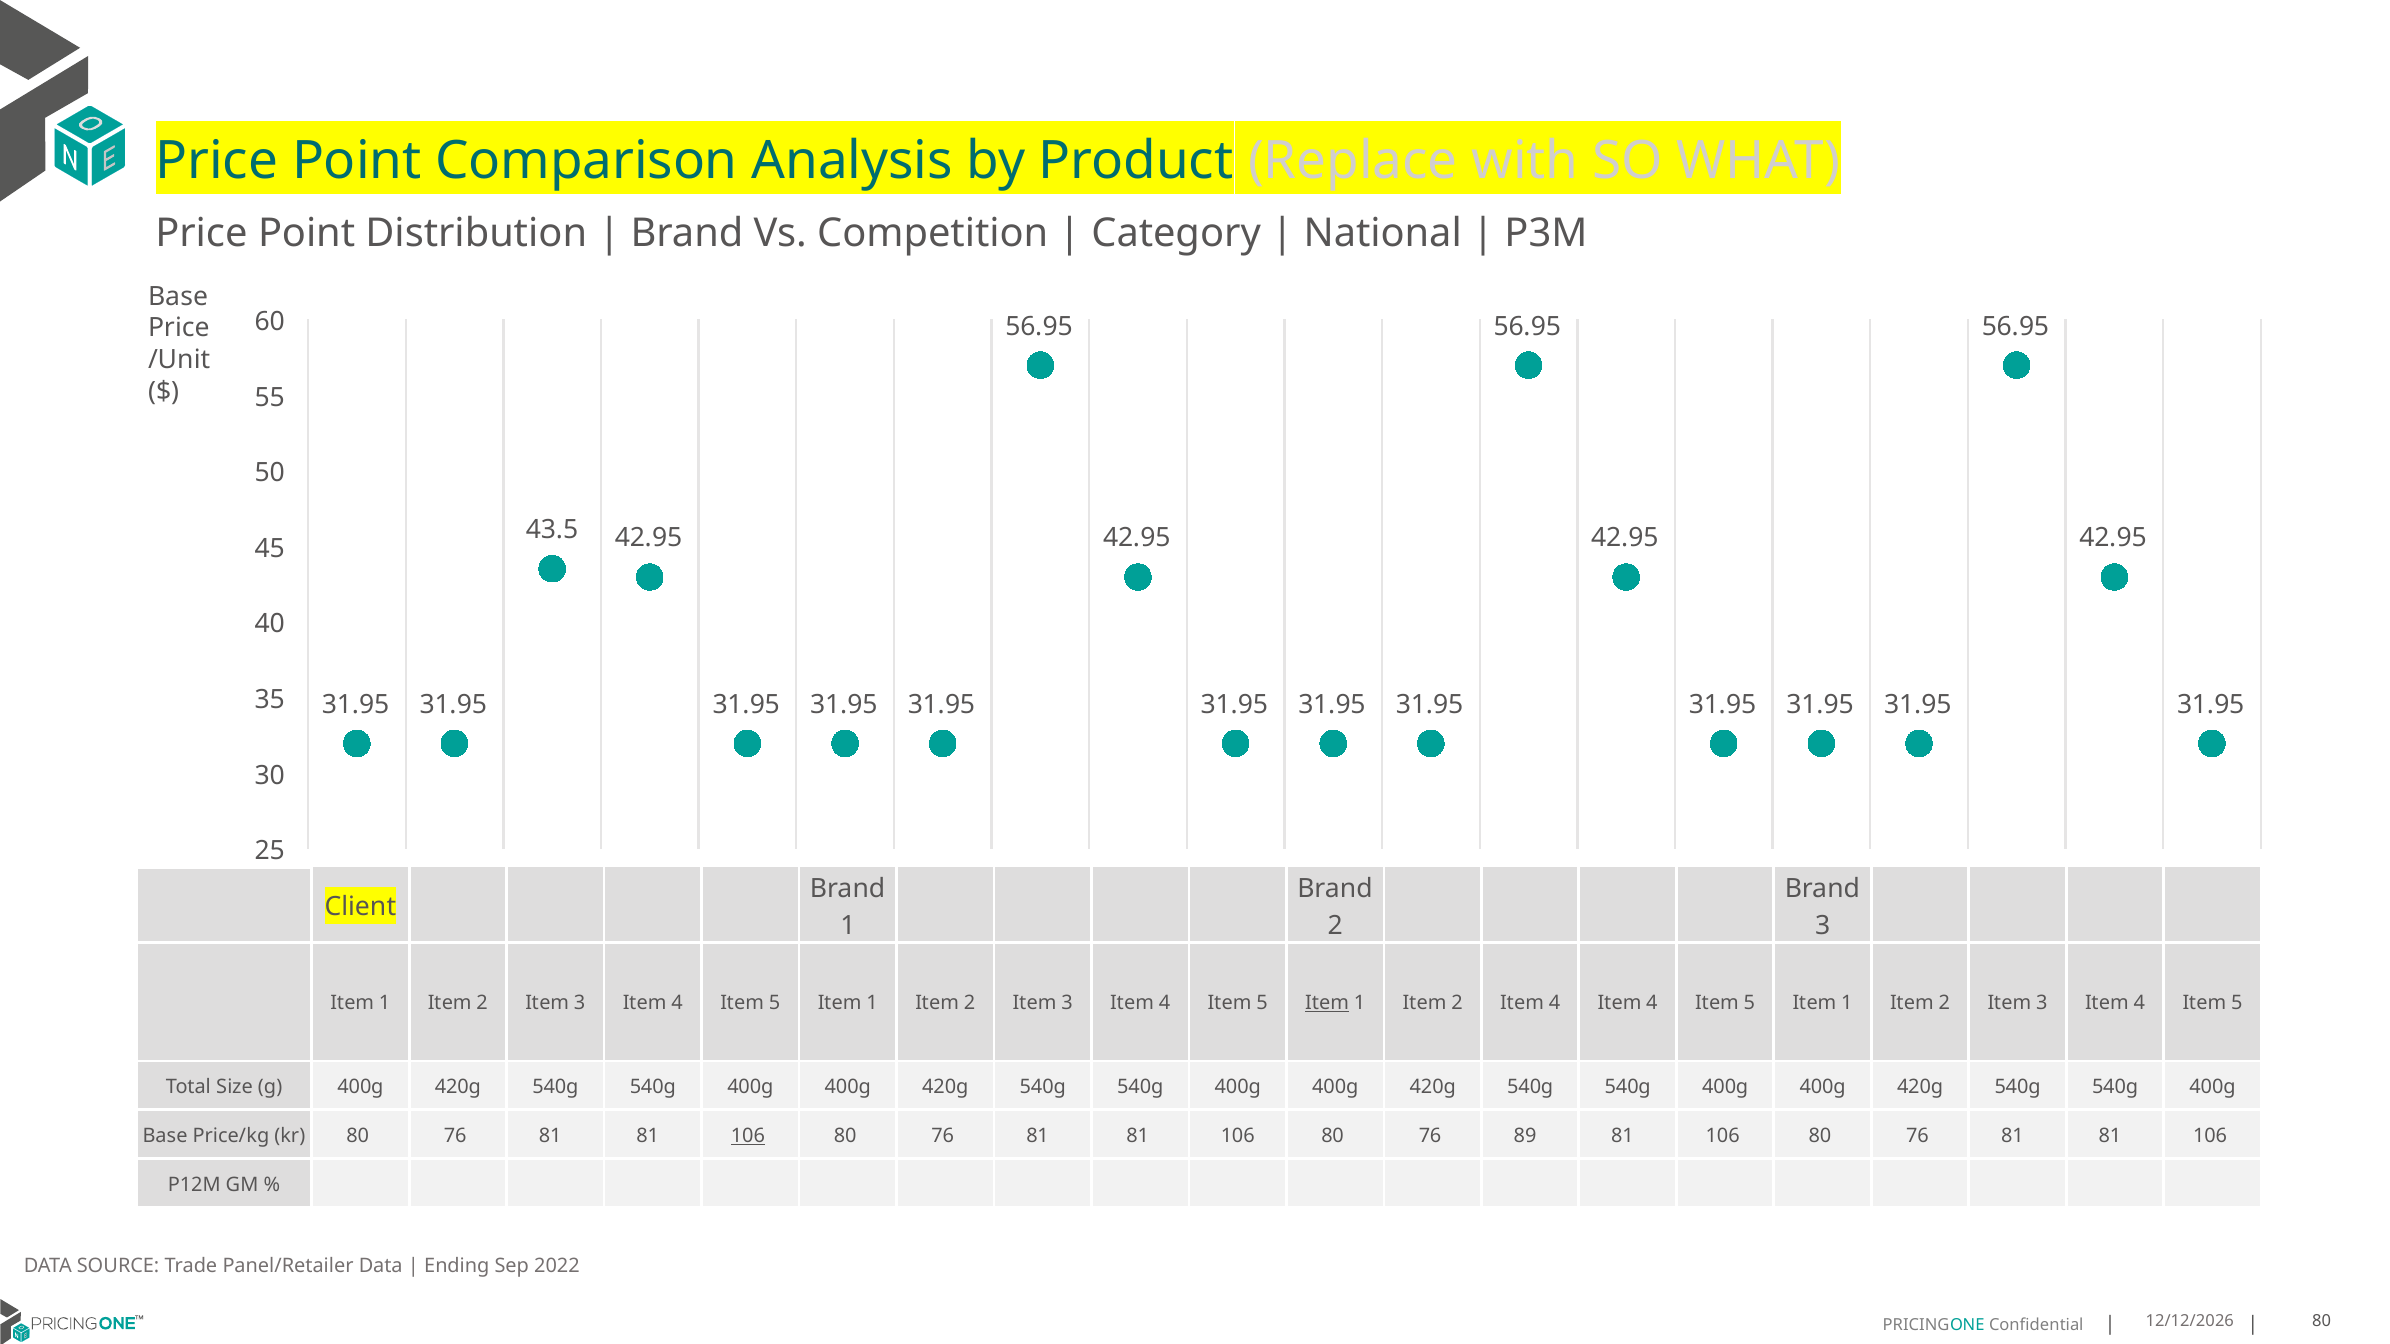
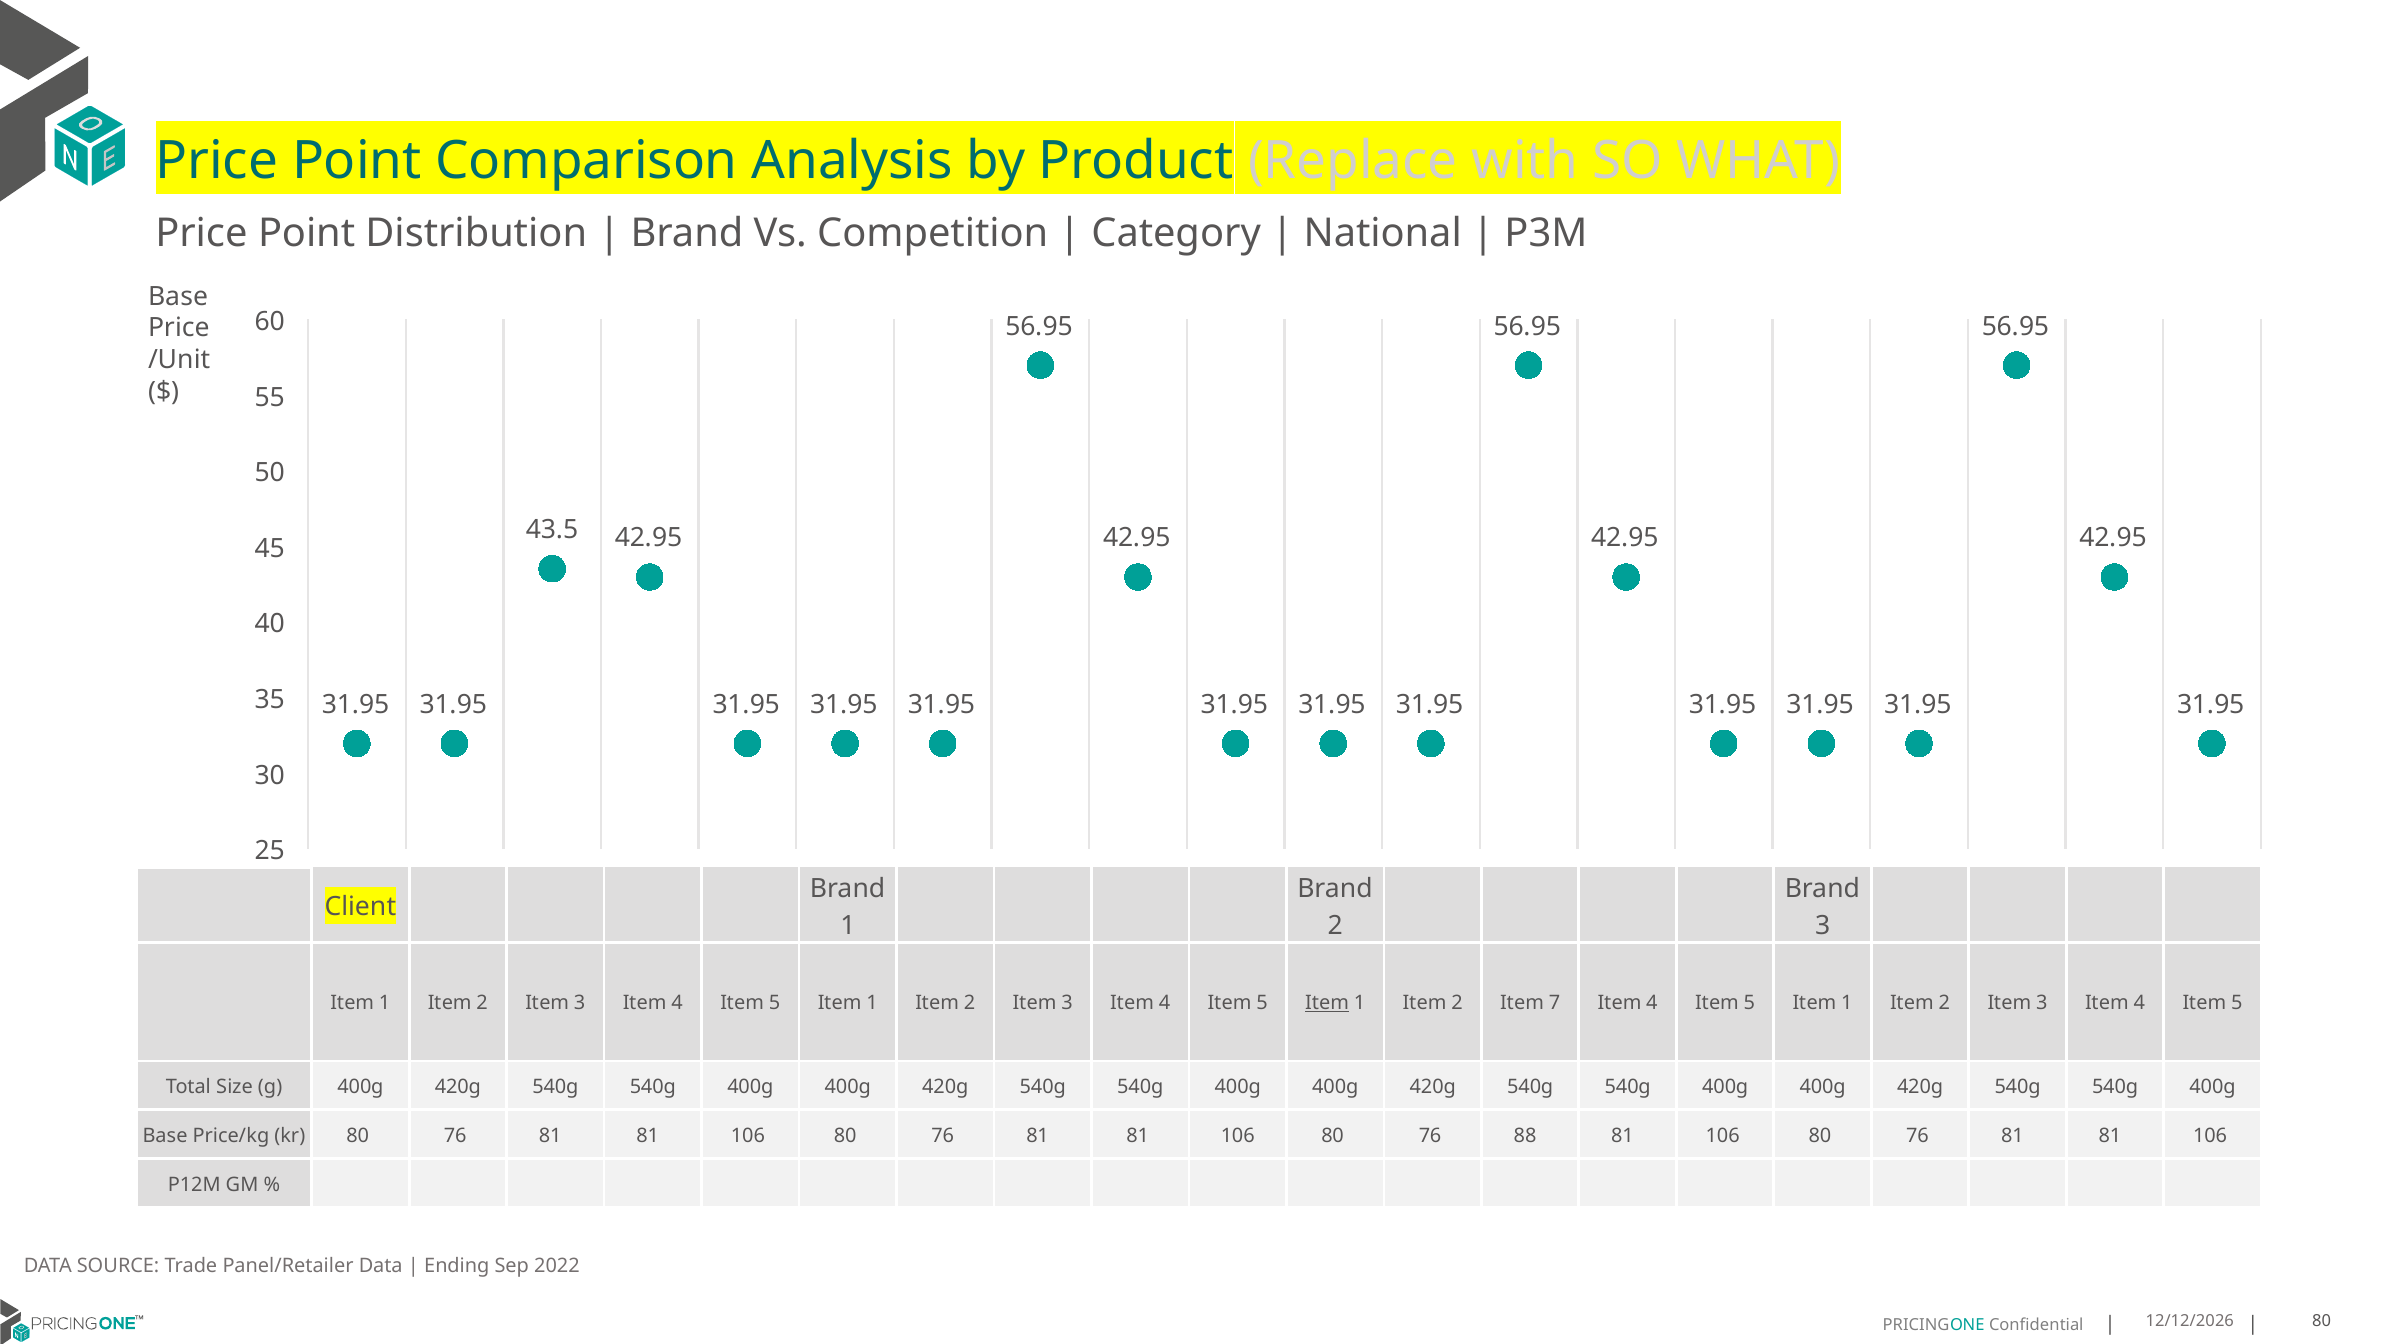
2 Item 4: 4 -> 7
106 at (748, 1136) underline: present -> none
89: 89 -> 88
